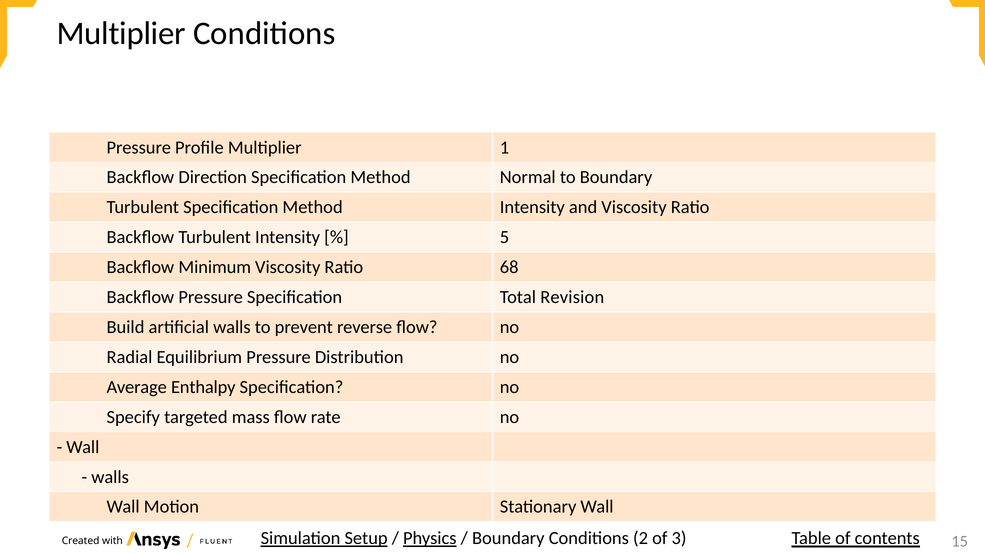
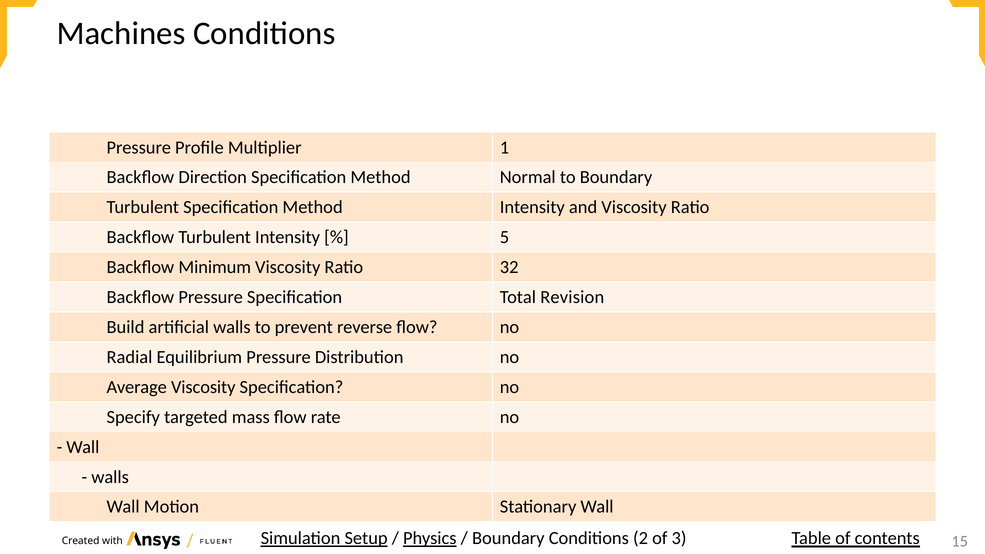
Multiplier at (121, 33): Multiplier -> Machines
68: 68 -> 32
Average Enthalpy: Enthalpy -> Viscosity
